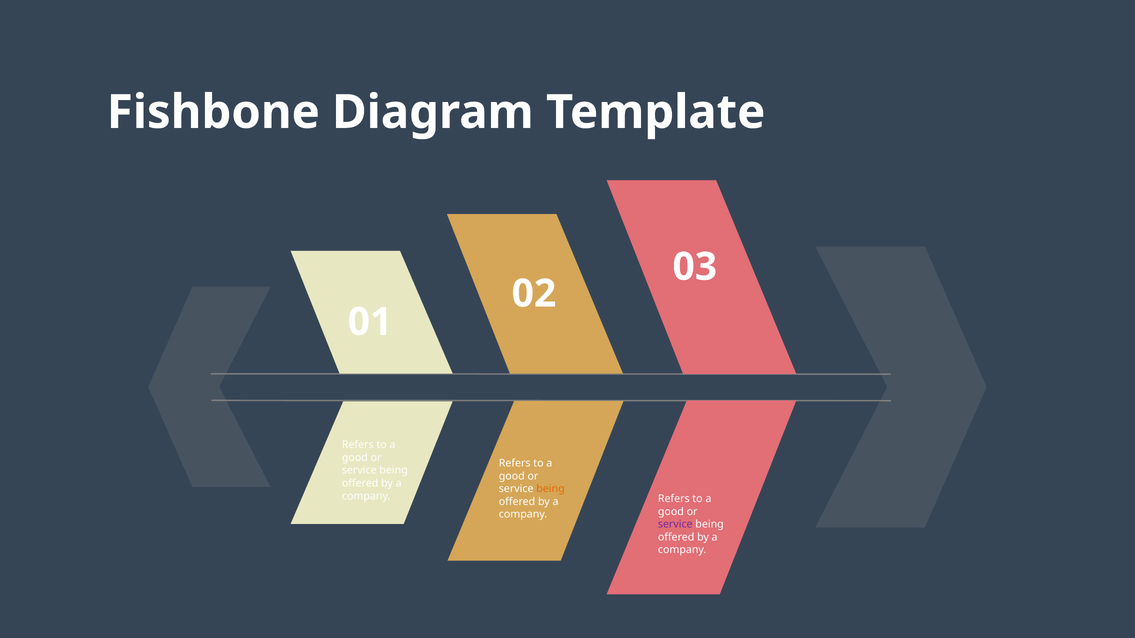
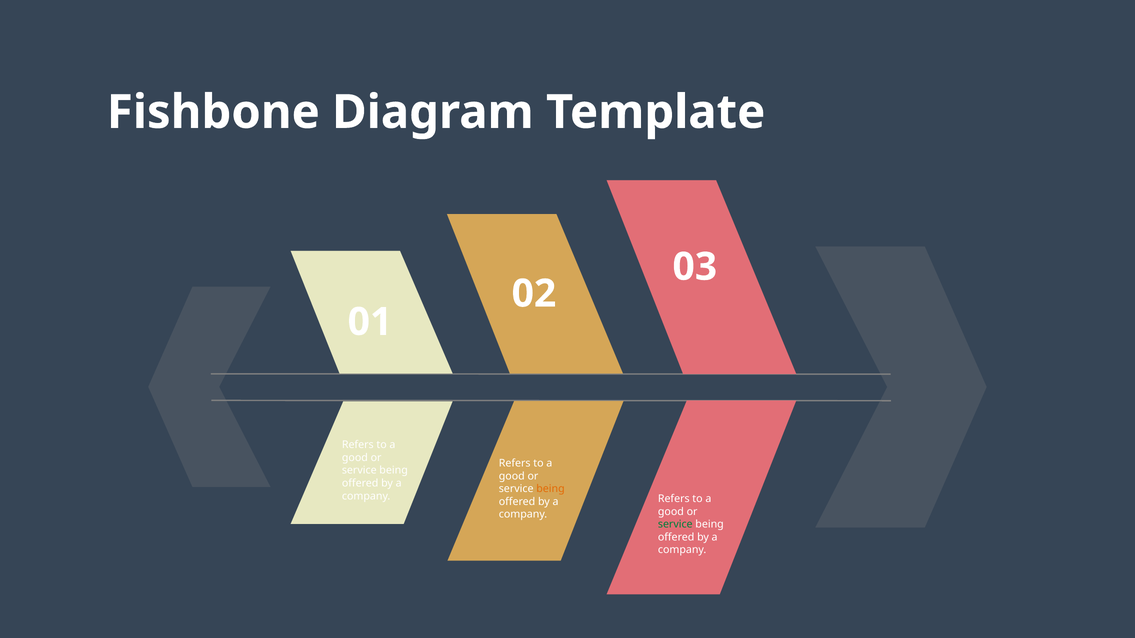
service at (675, 525) colour: purple -> green
